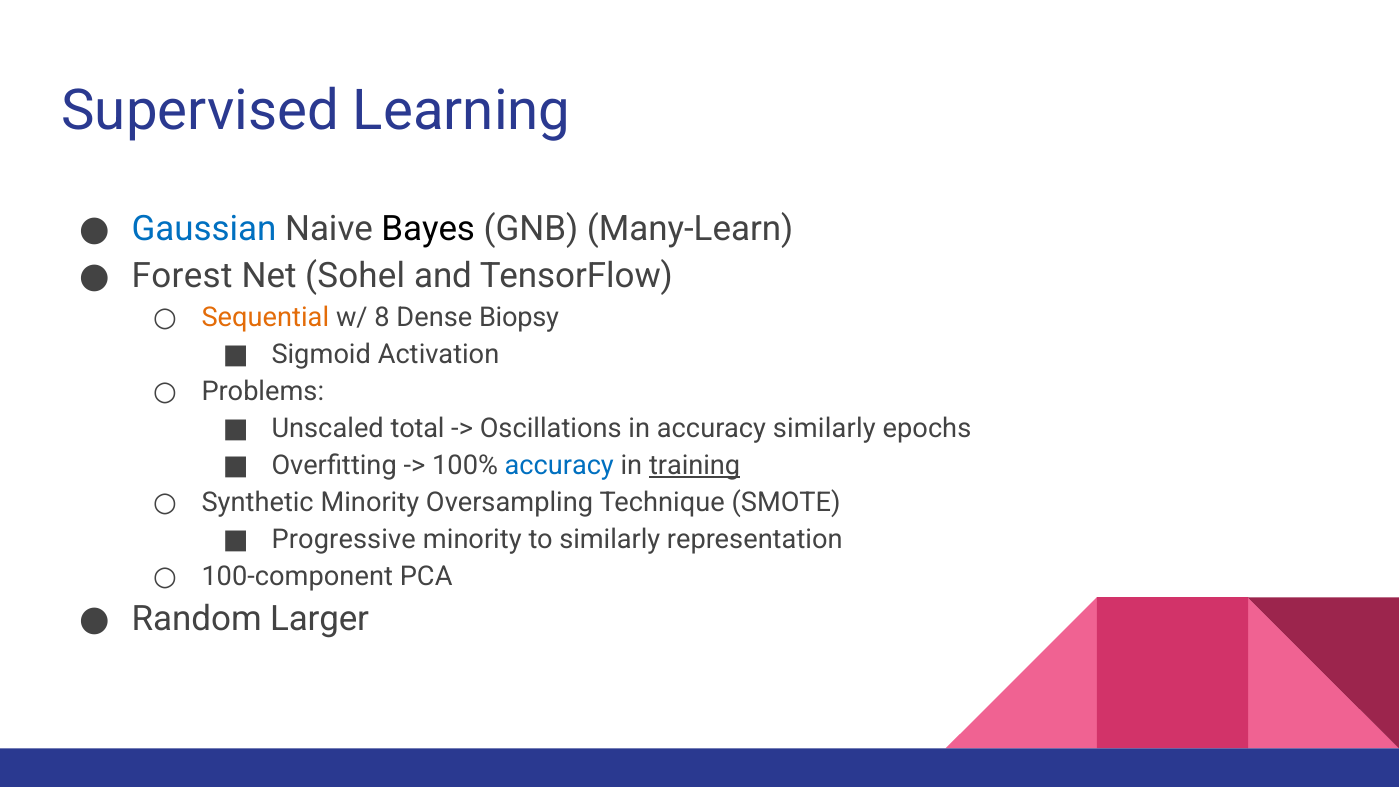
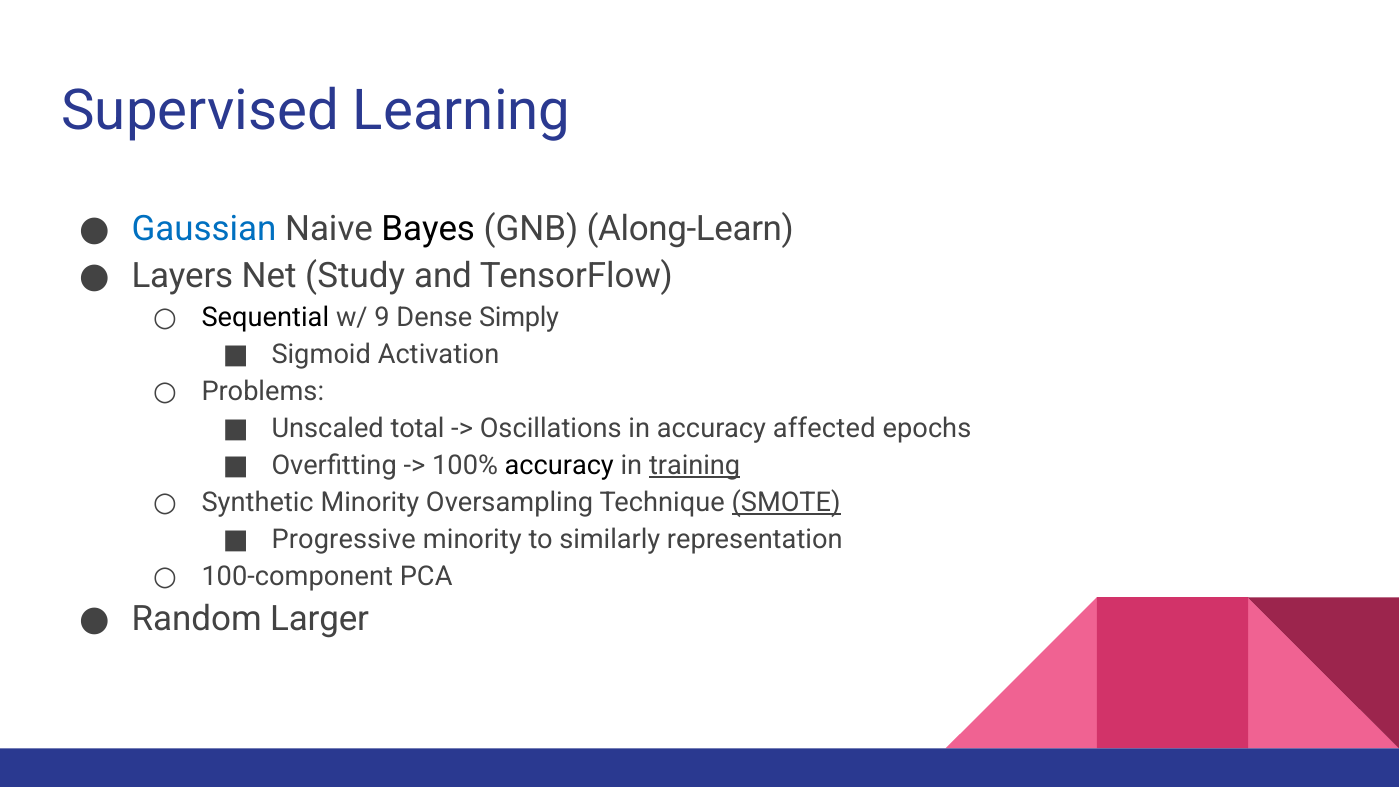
Many-Learn: Many-Learn -> Along-Learn
Forest: Forest -> Layers
Sohel: Sohel -> Study
Sequential colour: orange -> black
8: 8 -> 9
Biopsy: Biopsy -> Simply
accuracy similarly: similarly -> affected
accuracy at (559, 465) colour: blue -> black
SMOTE underline: none -> present
